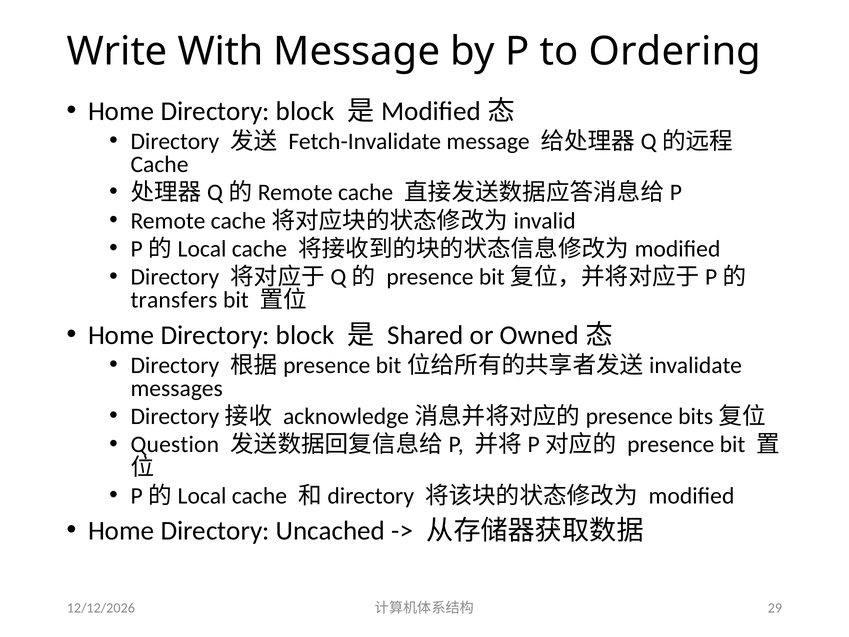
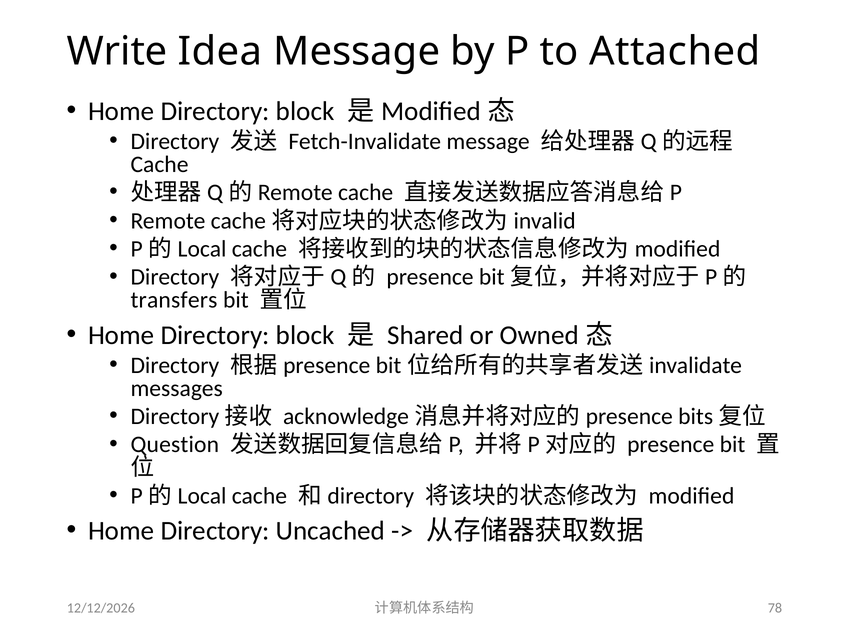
With: With -> Idea
Ordering: Ordering -> Attached
29: 29 -> 78
